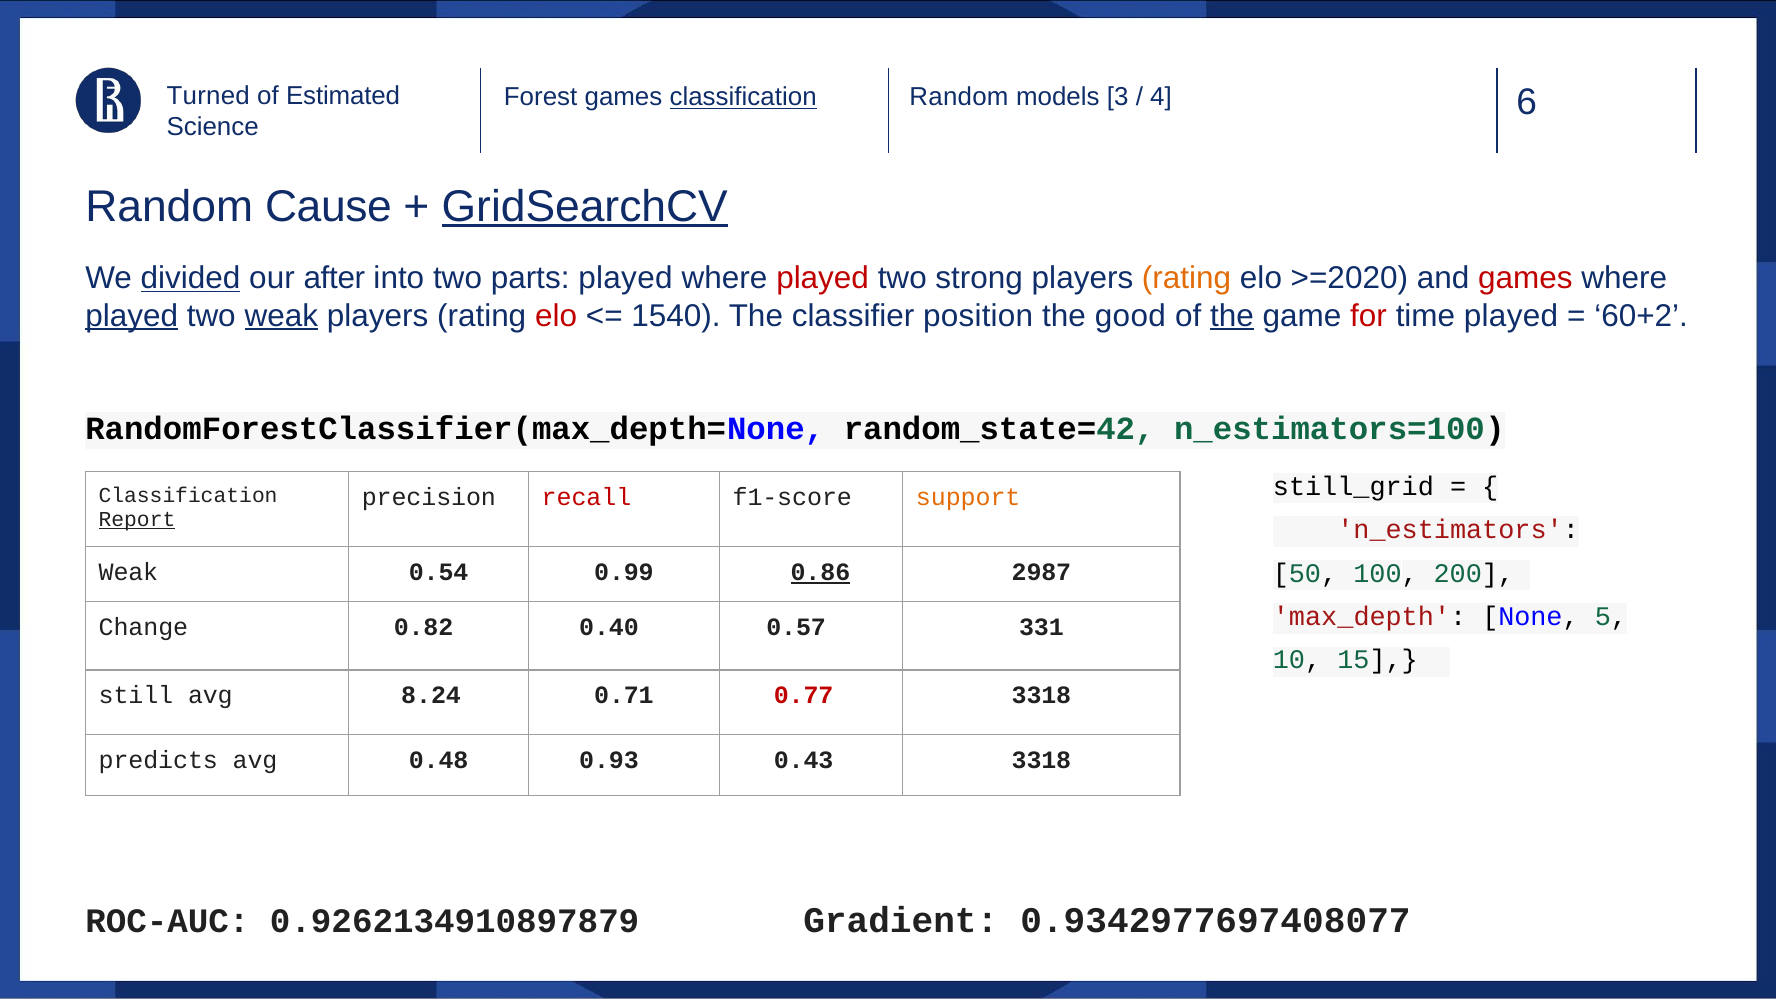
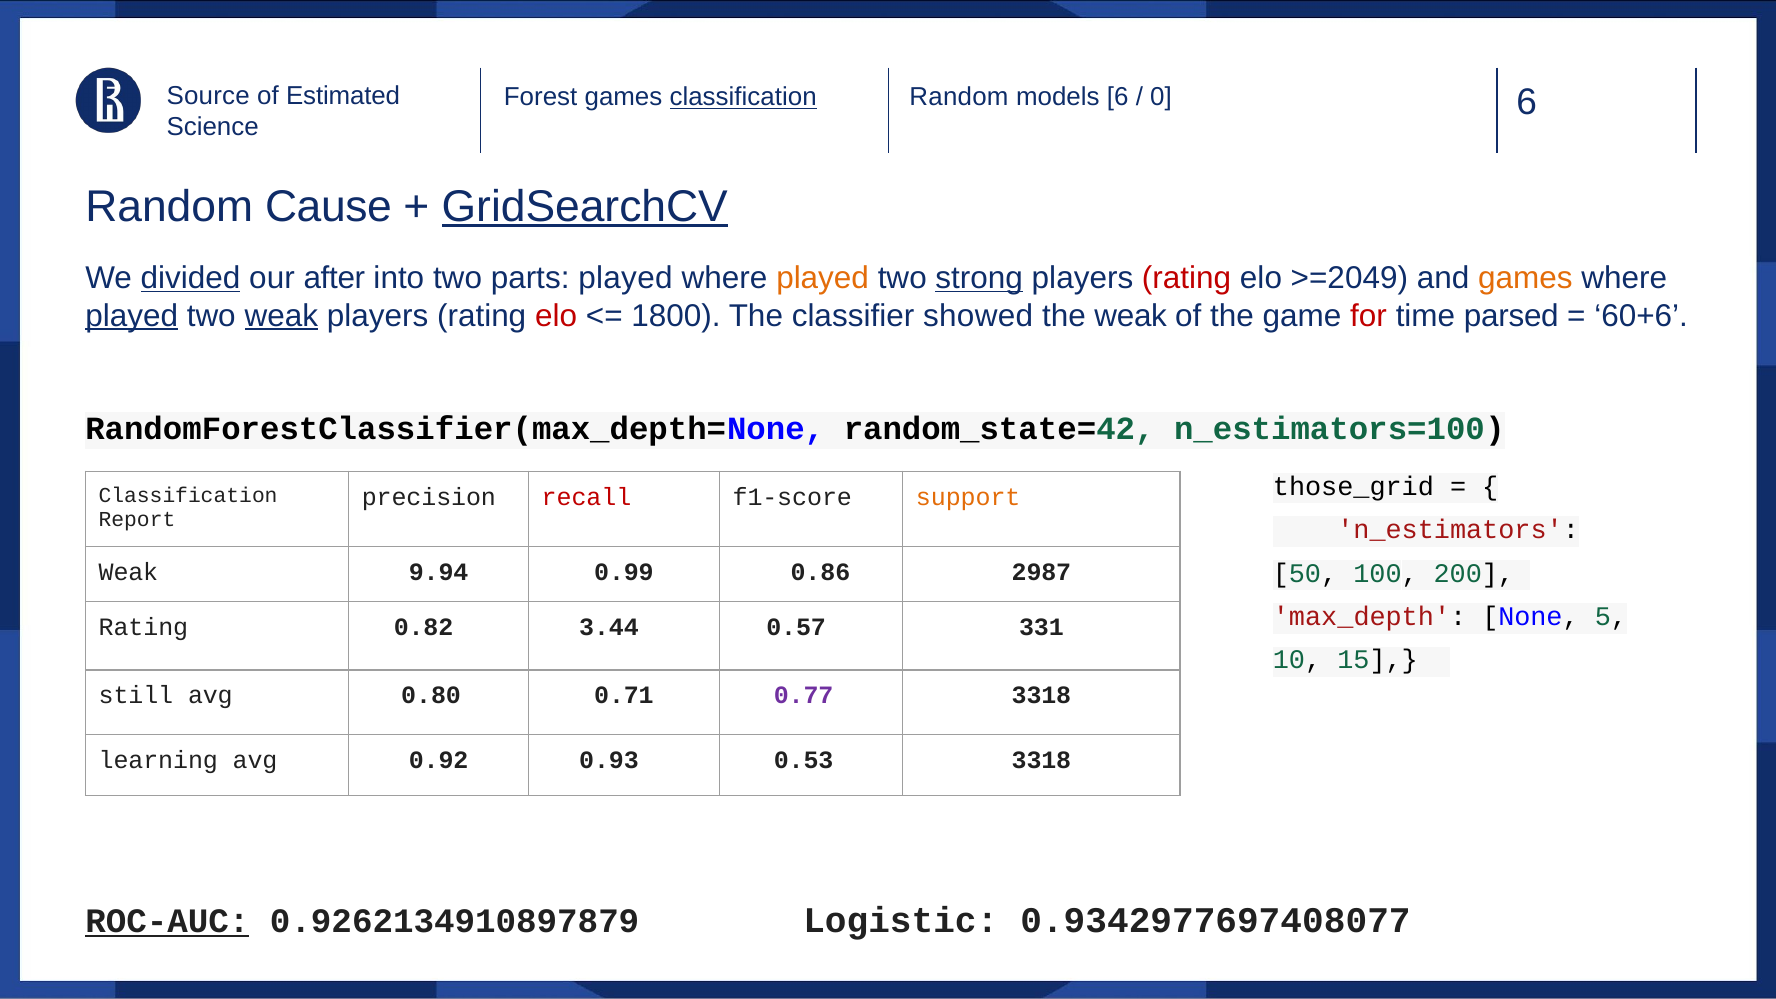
Turned: Turned -> Source
models 3: 3 -> 6
4: 4 -> 0
played at (823, 278) colour: red -> orange
strong underline: none -> present
rating at (1187, 278) colour: orange -> red
>=2020: >=2020 -> >=2049
games at (1525, 278) colour: red -> orange
1540: 1540 -> 1800
position: position -> showed
the good: good -> weak
the at (1232, 316) underline: present -> none
time played: played -> parsed
60+2: 60+2 -> 60+6
still_grid: still_grid -> those_grid
Report underline: present -> none
0.54: 0.54 -> 9.94
0.86 underline: present -> none
Change at (143, 627): Change -> Rating
0.40: 0.40 -> 3.44
8.24: 8.24 -> 0.80
0.77 colour: red -> purple
predicts: predicts -> learning
0.48: 0.48 -> 0.92
0.43: 0.43 -> 0.53
ROC-AUC underline: none -> present
Gradient: Gradient -> Logistic
